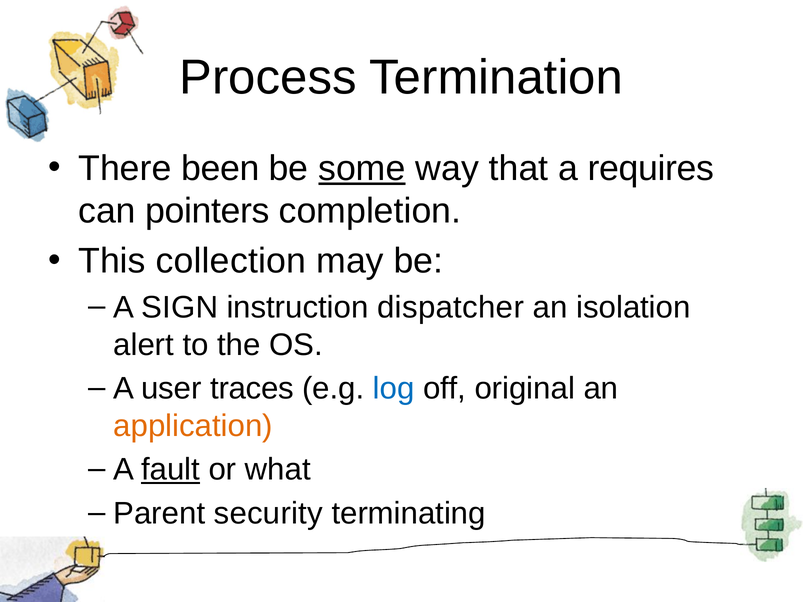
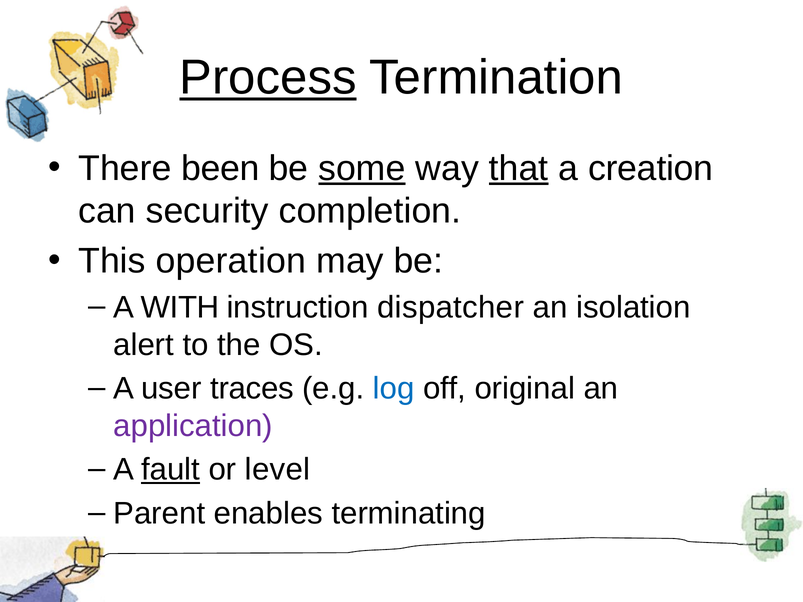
Process underline: none -> present
that underline: none -> present
requires: requires -> creation
pointers: pointers -> security
collection: collection -> operation
SIGN: SIGN -> WITH
application colour: orange -> purple
what: what -> level
security: security -> enables
